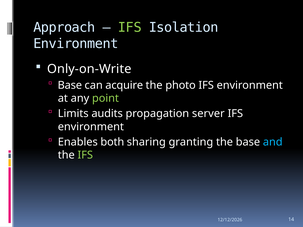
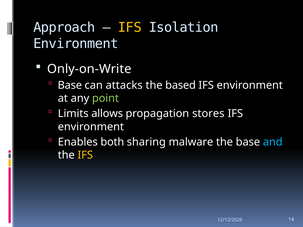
IFS at (130, 27) colour: light green -> yellow
acquire: acquire -> attacks
photo: photo -> based
audits: audits -> allows
server: server -> stores
granting: granting -> malware
IFS at (85, 155) colour: light green -> yellow
